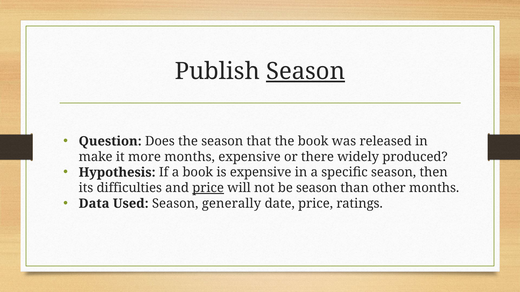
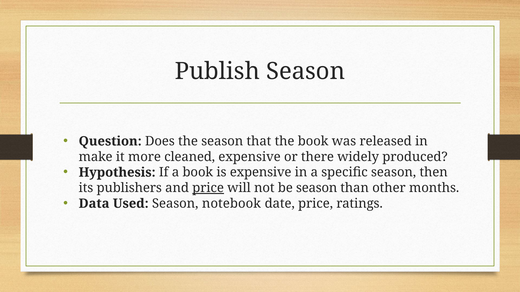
Season at (306, 71) underline: present -> none
more months: months -> cleaned
difficulties: difficulties -> publishers
generally: generally -> notebook
